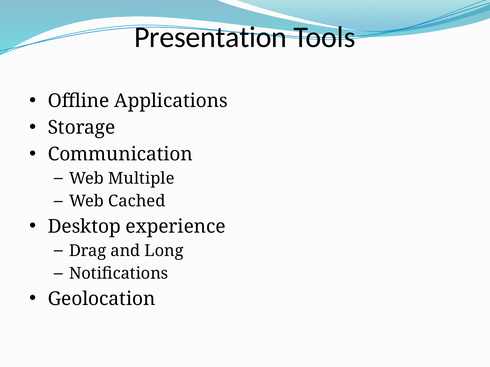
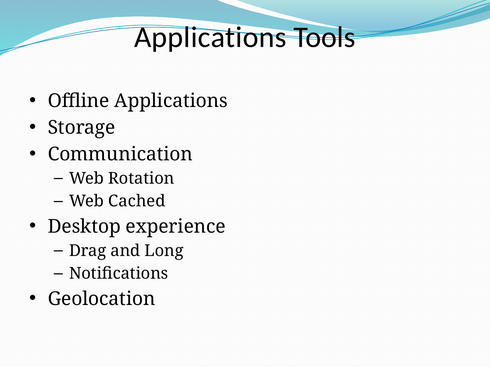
Presentation at (211, 37): Presentation -> Applications
Multiple: Multiple -> Rotation
